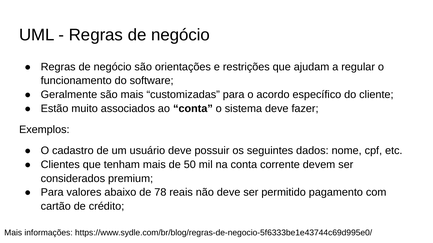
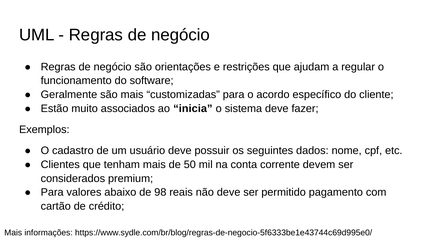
ao conta: conta -> inicia
78: 78 -> 98
